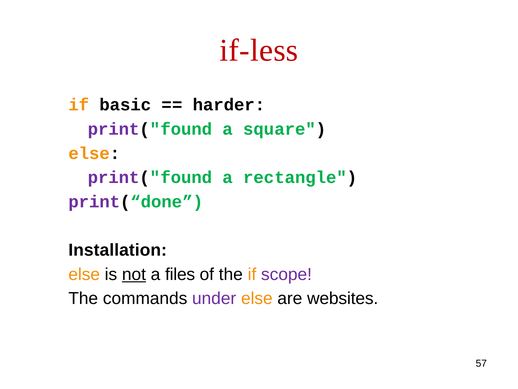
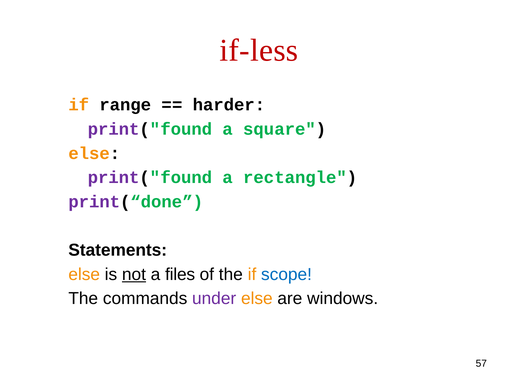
basic: basic -> range
Installation: Installation -> Statements
scope colour: purple -> blue
websites: websites -> windows
